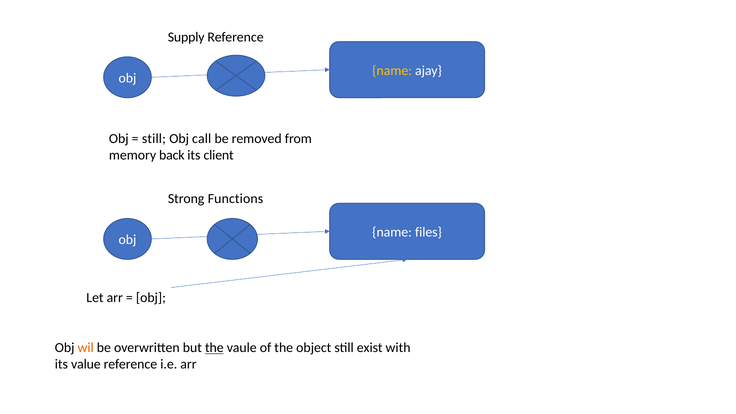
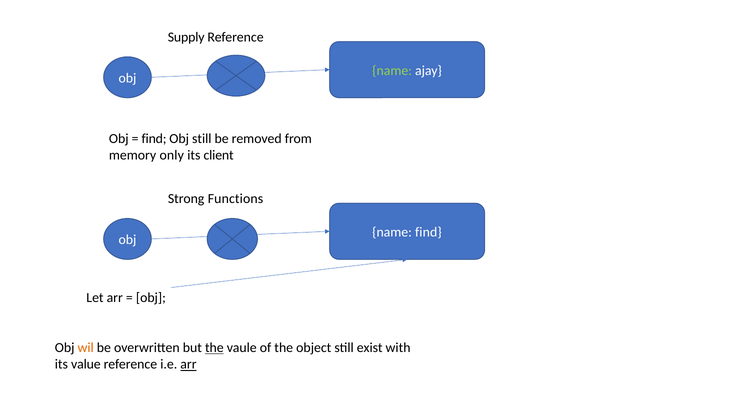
name at (392, 71) colour: yellow -> light green
still at (154, 139): still -> find
Obj call: call -> still
back: back -> only
name files: files -> find
arr at (188, 364) underline: none -> present
